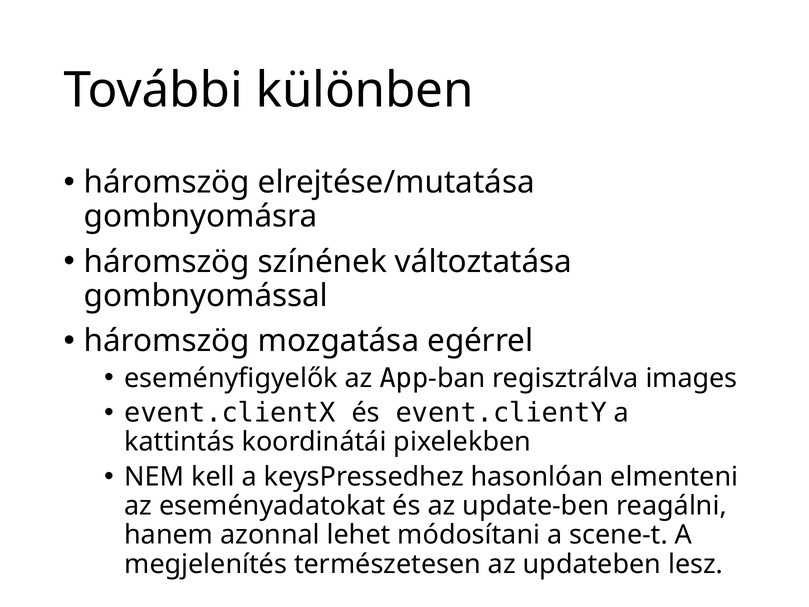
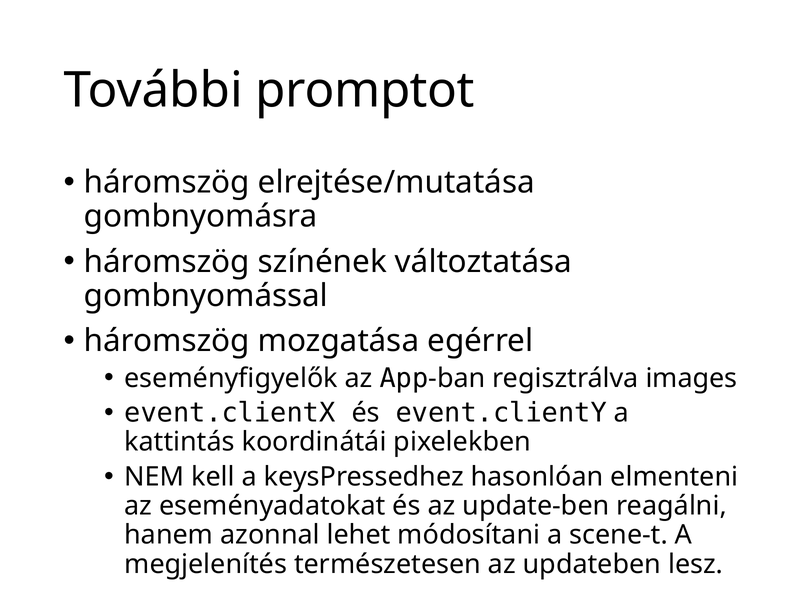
különben: különben -> promptot
